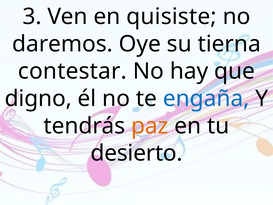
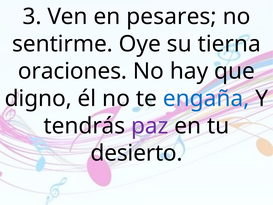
quisiste: quisiste -> pesares
daremos: daremos -> sentirme
contestar: contestar -> oraciones
paz colour: orange -> purple
